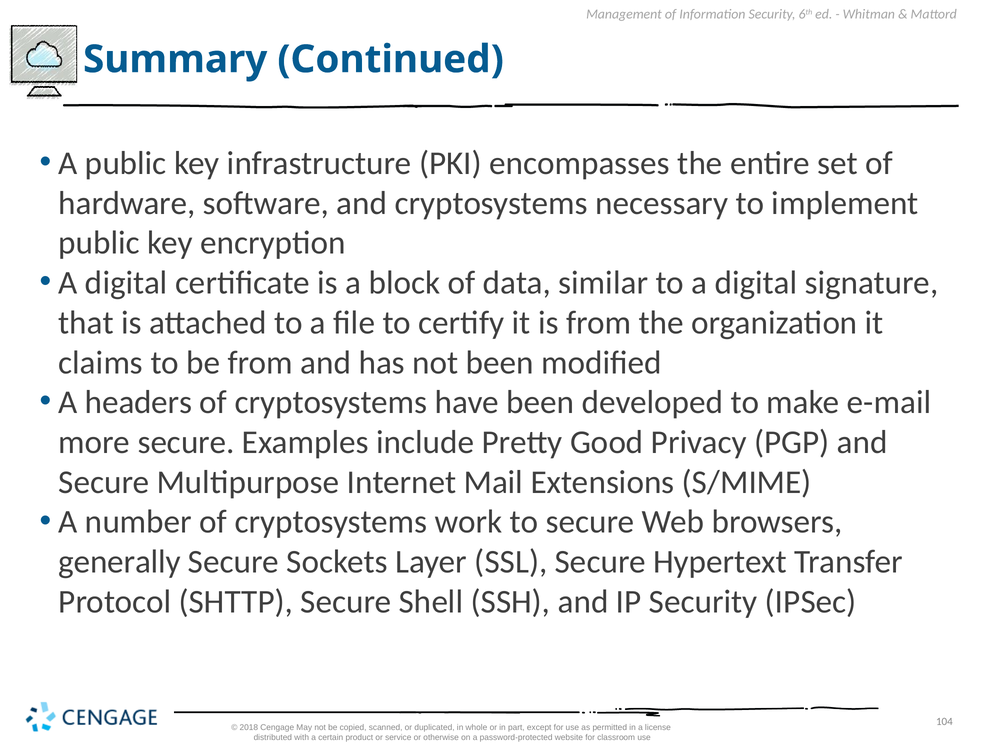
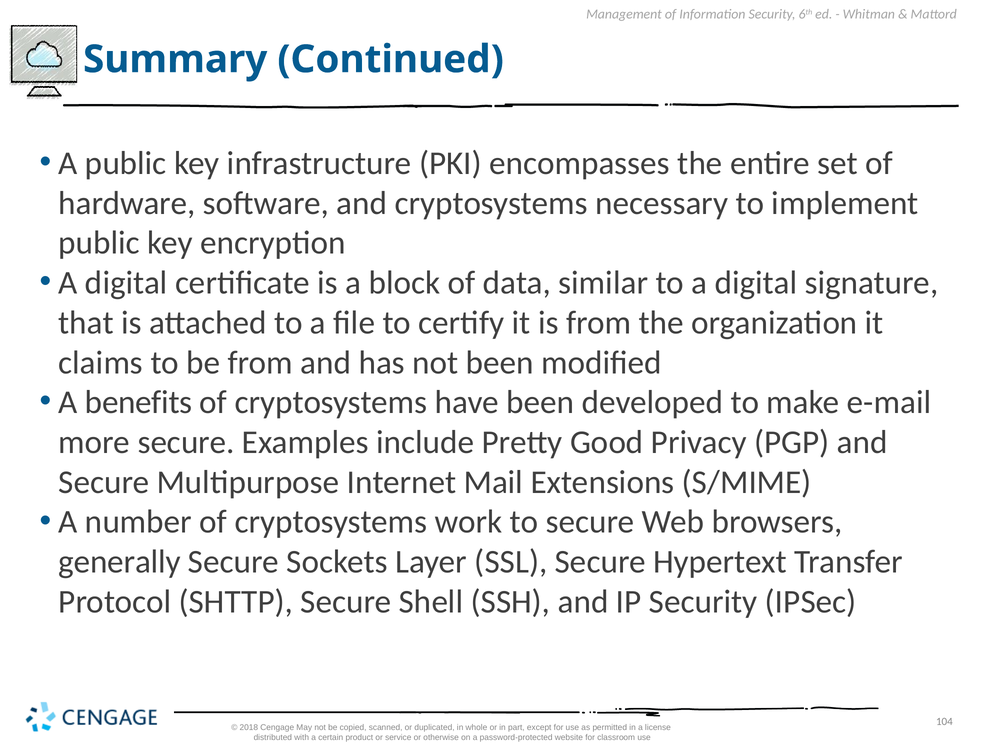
headers: headers -> benefits
